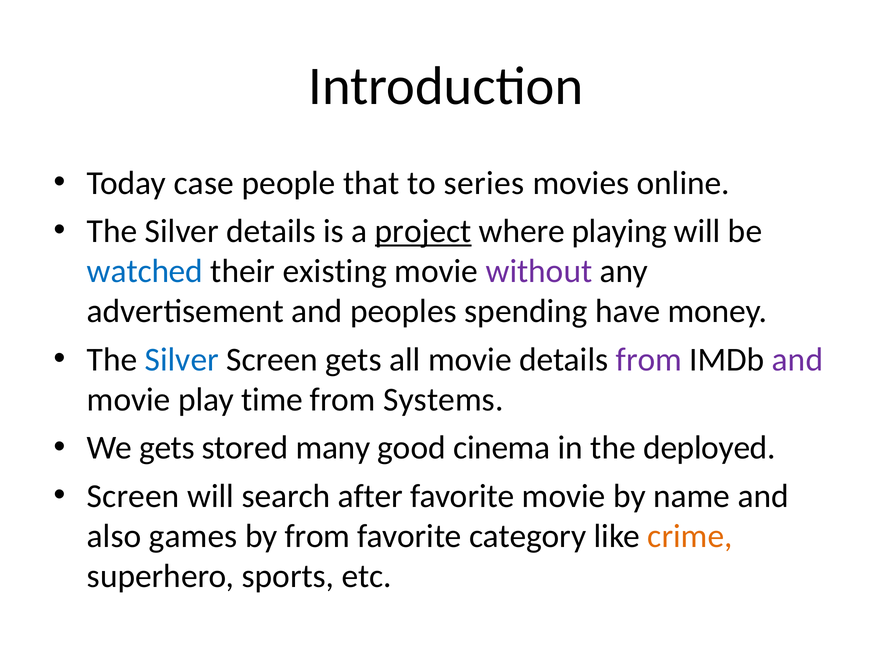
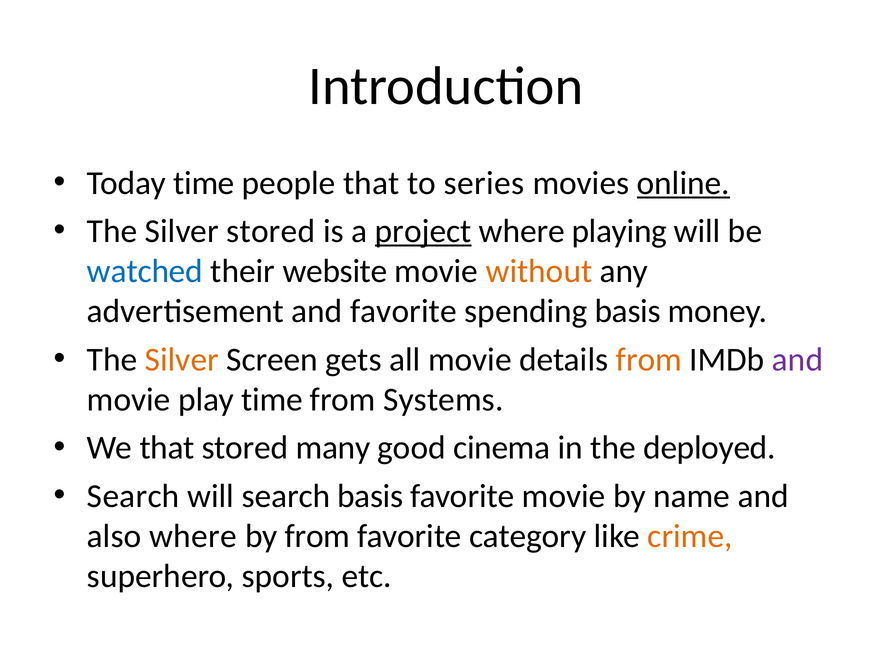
Today case: case -> time
online underline: none -> present
Silver details: details -> stored
existing: existing -> website
without colour: purple -> orange
and peoples: peoples -> favorite
spending have: have -> basis
Silver at (182, 360) colour: blue -> orange
from at (649, 360) colour: purple -> orange
We gets: gets -> that
Screen at (133, 496): Screen -> Search
search after: after -> basis
also games: games -> where
